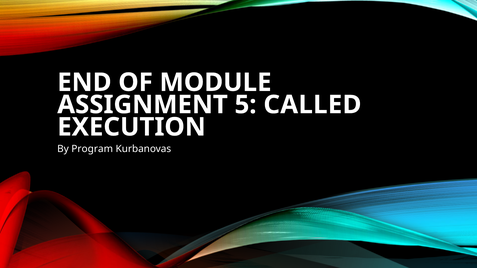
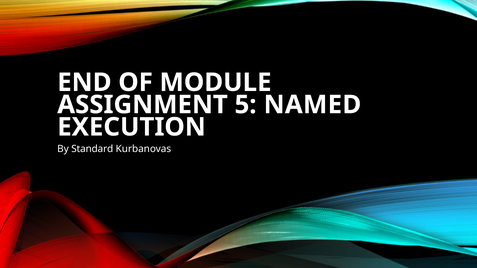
CALLED: CALLED -> NAMED
Program: Program -> Standard
